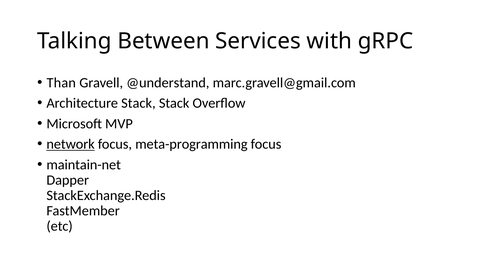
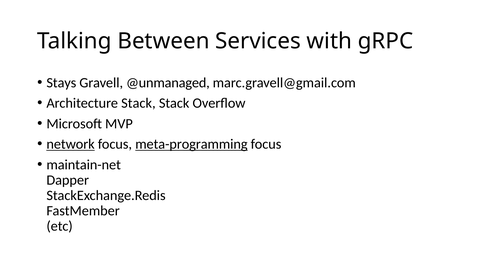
Than: Than -> Stays
@understand: @understand -> @unmanaged
meta-programming underline: none -> present
